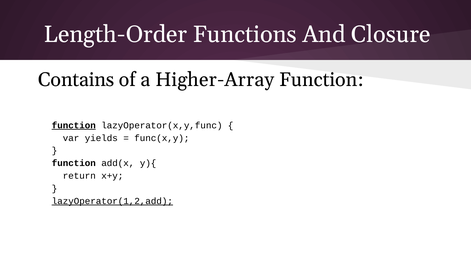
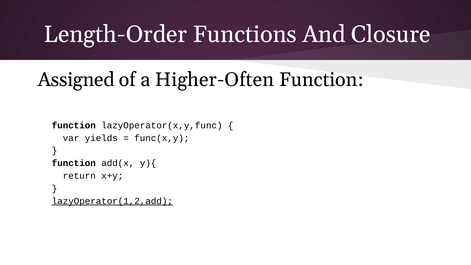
Contains: Contains -> Assigned
Higher-Array: Higher-Array -> Higher-Often
function at (74, 125) underline: present -> none
